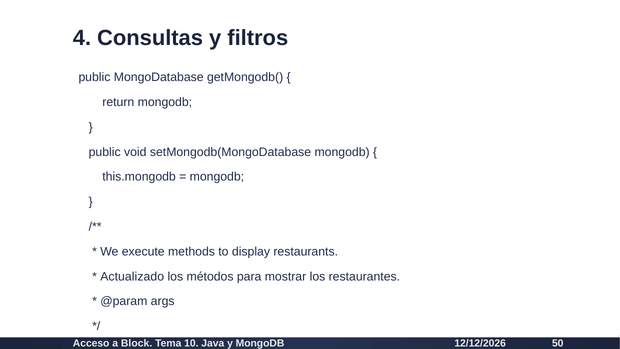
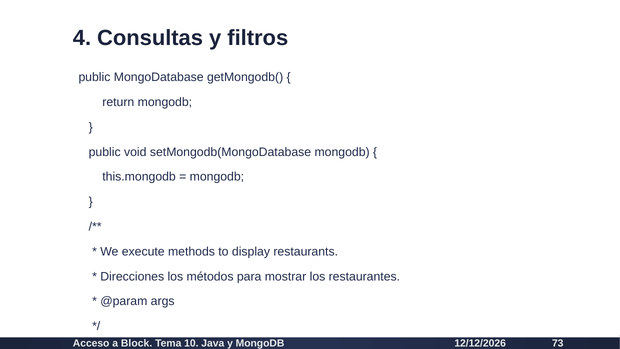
Actualizado: Actualizado -> Direcciones
50: 50 -> 73
